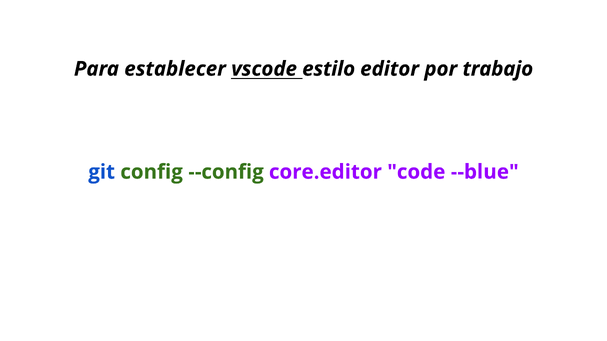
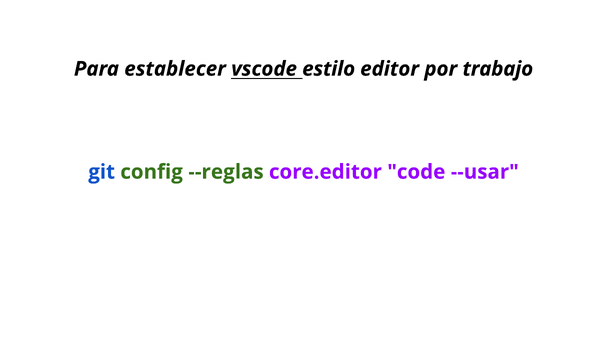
--config: --config -> --reglas
--blue: --blue -> --usar
